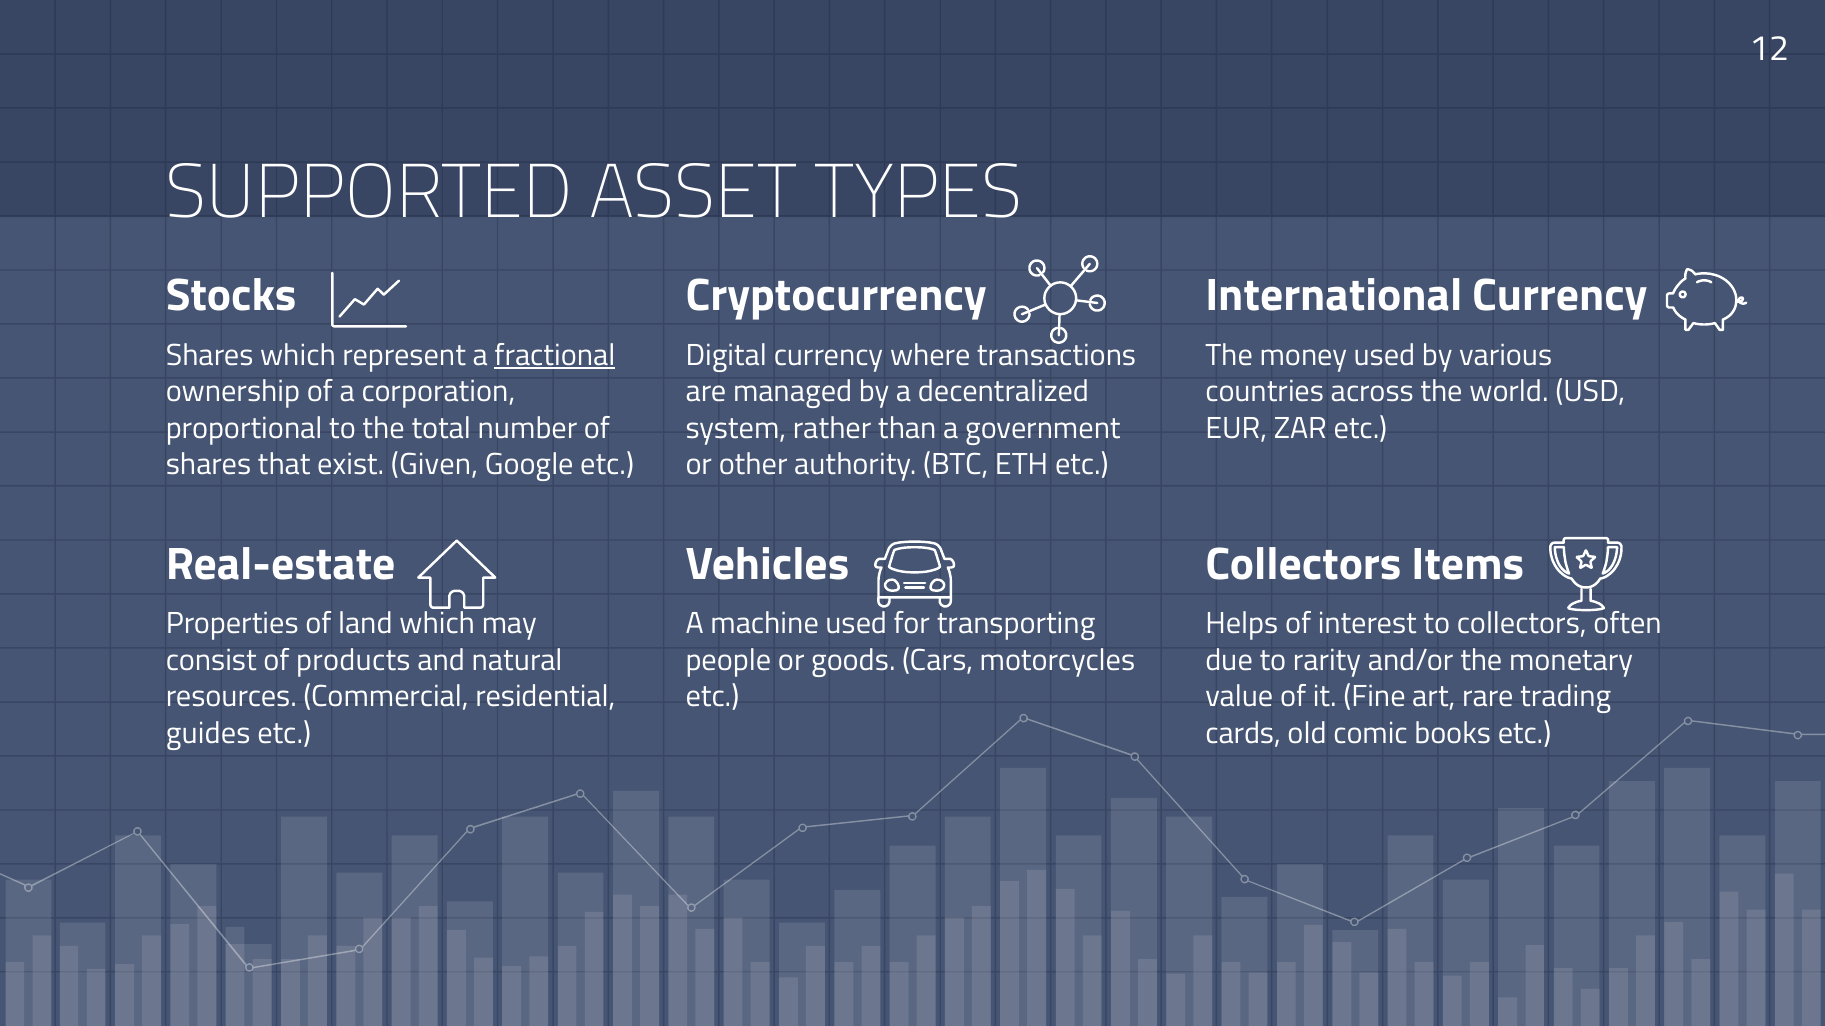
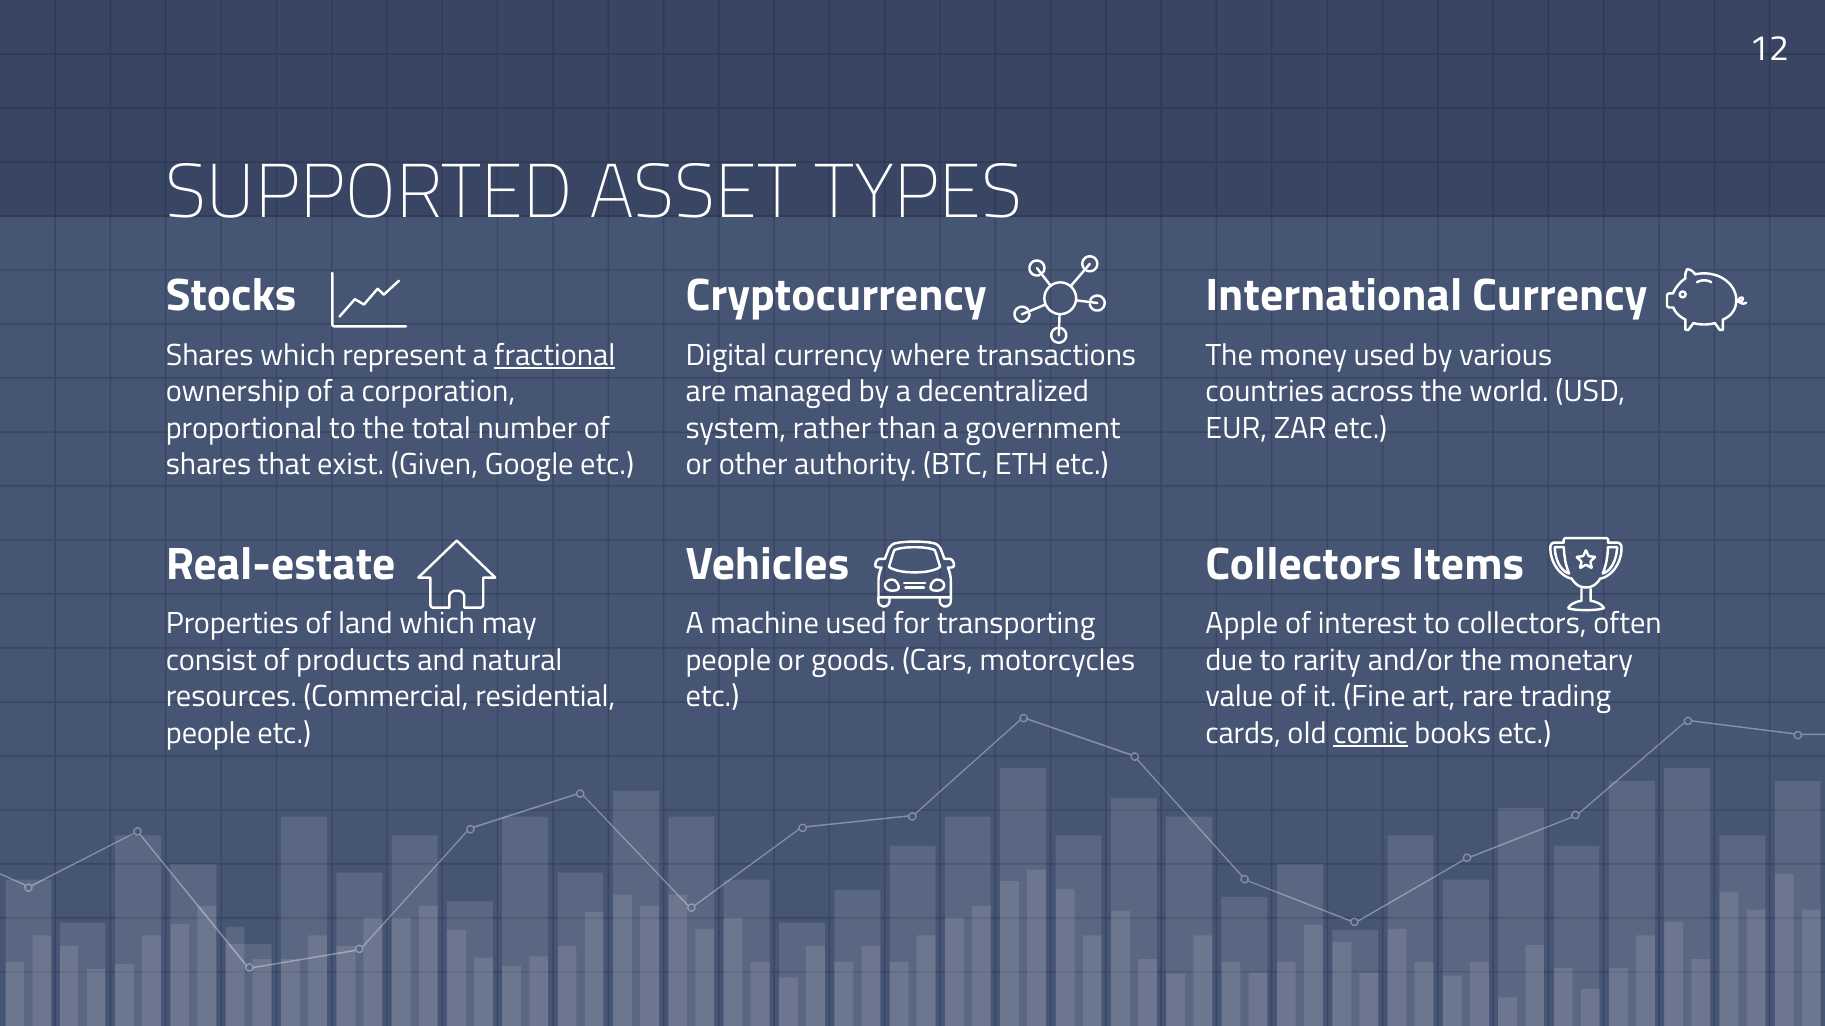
Helps: Helps -> Apple
guides at (208, 734): guides -> people
comic underline: none -> present
